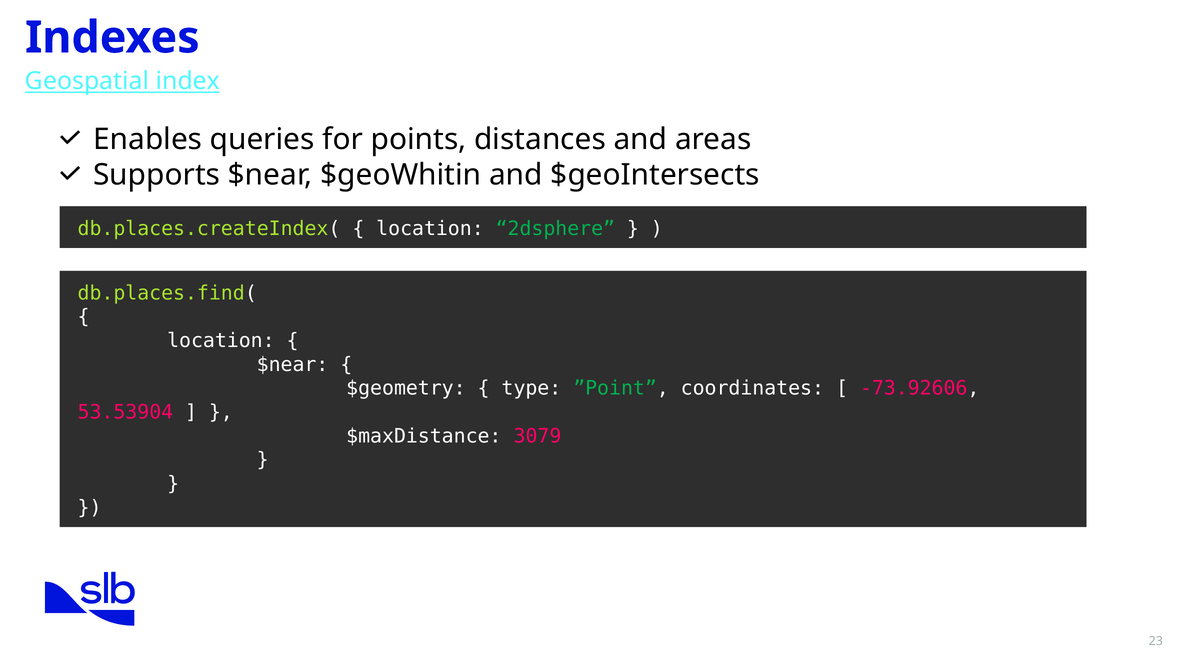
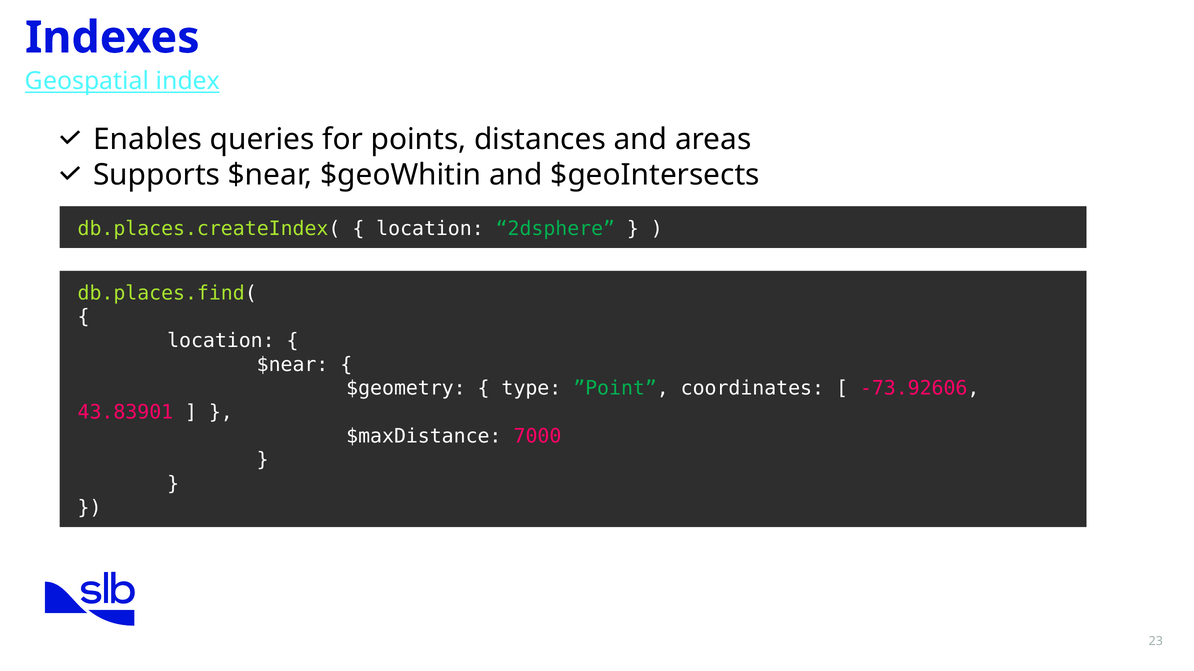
53.53904: 53.53904 -> 43.83901
3079: 3079 -> 7000
